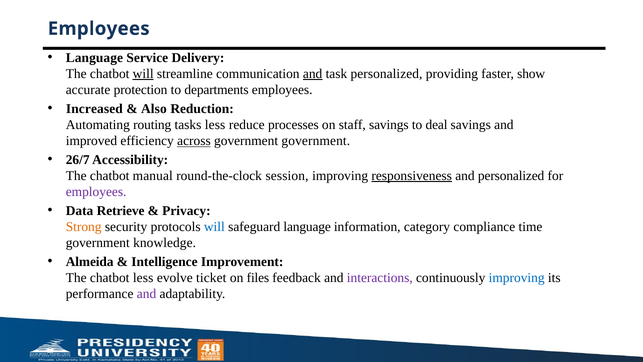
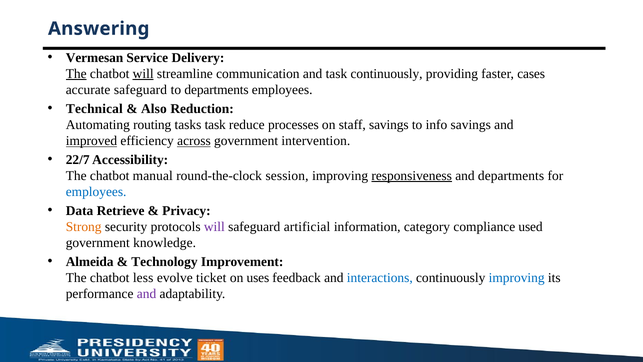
Employees at (99, 29): Employees -> Answering
Language at (94, 58): Language -> Vermesan
The at (76, 74) underline: none -> present
and at (313, 74) underline: present -> none
task personalized: personalized -> continuously
show: show -> cases
accurate protection: protection -> safeguard
Increased: Increased -> Technical
tasks less: less -> task
deal: deal -> info
improved underline: none -> present
government government: government -> intervention
26/7: 26/7 -> 22/7
and personalized: personalized -> departments
employees at (96, 192) colour: purple -> blue
will at (214, 227) colour: blue -> purple
safeguard language: language -> artificial
time: time -> used
Intelligence: Intelligence -> Technology
files: files -> uses
interactions colour: purple -> blue
